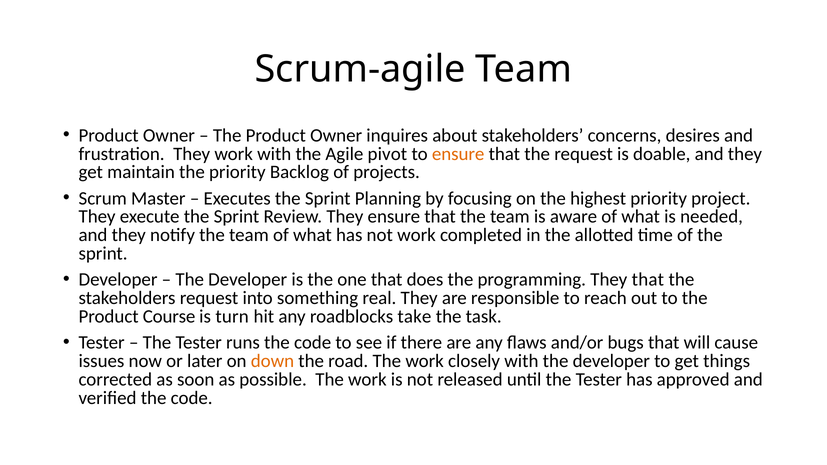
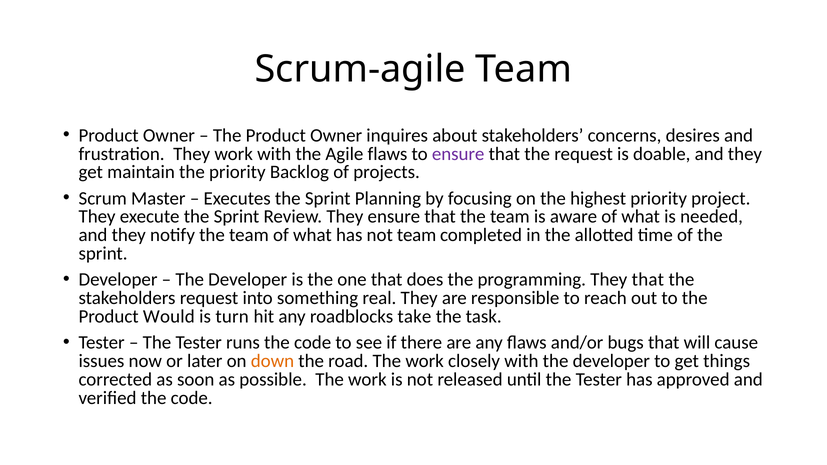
Agile pivot: pivot -> flaws
ensure at (458, 154) colour: orange -> purple
not work: work -> team
Course: Course -> Would
